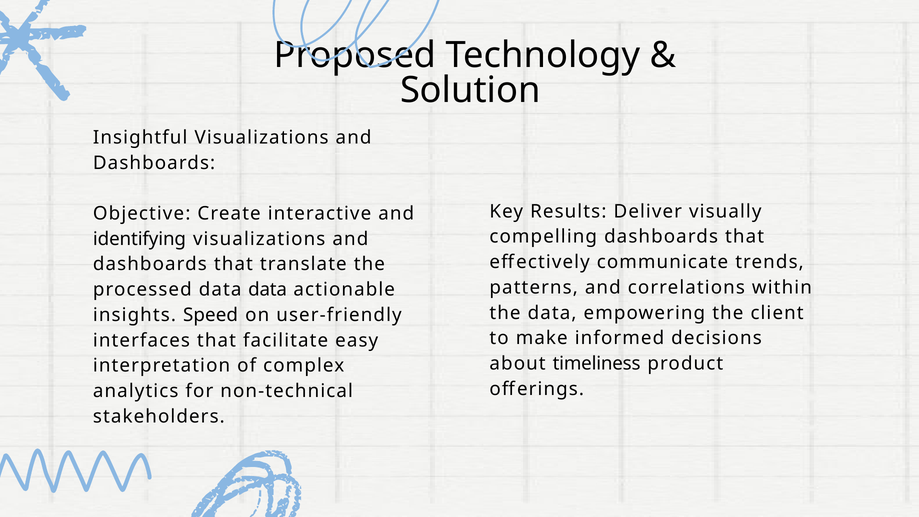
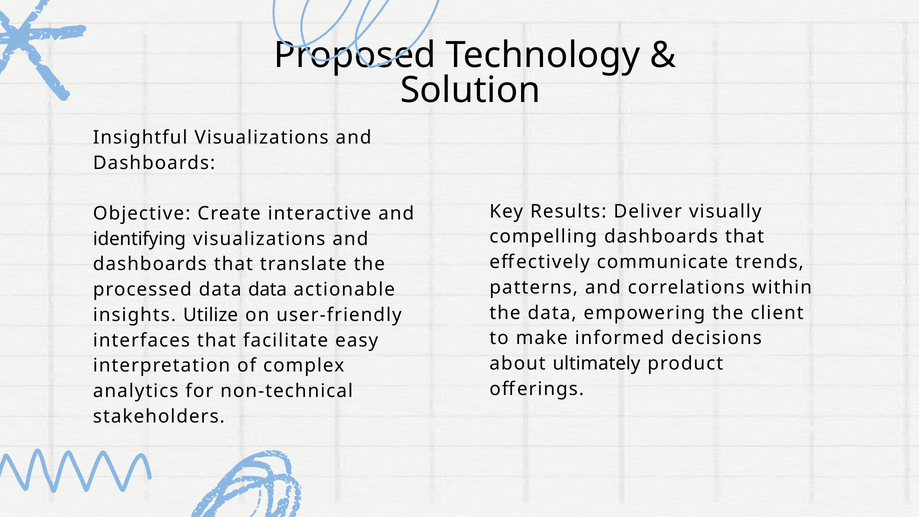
Speed: Speed -> Utilize
timeliness: timeliness -> ultimately
